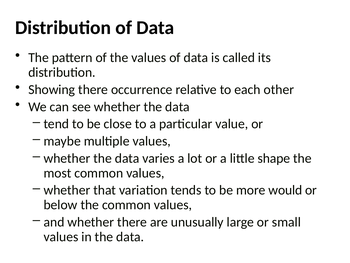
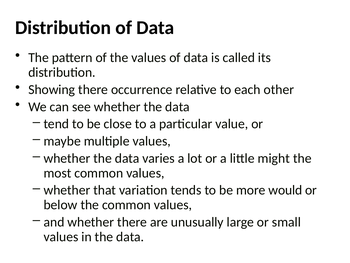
shape: shape -> might
